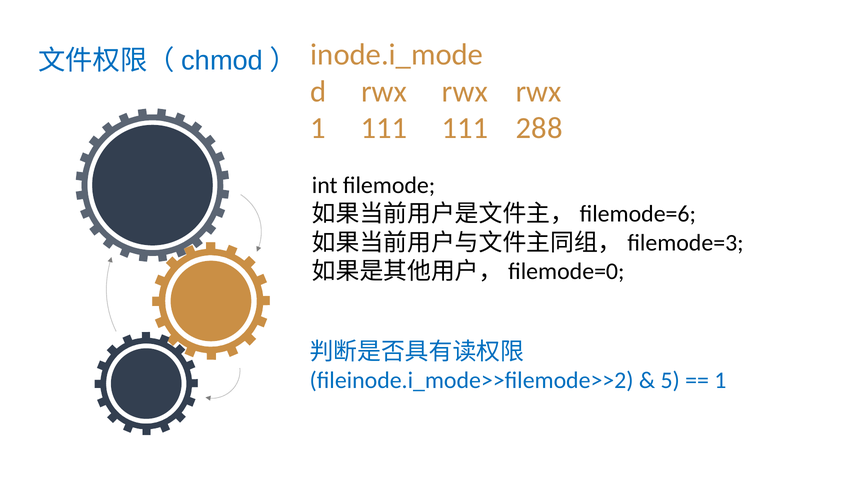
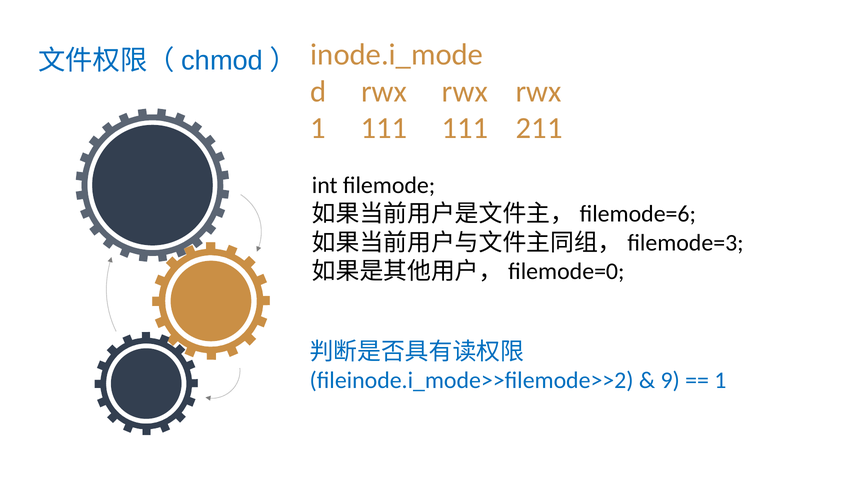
288: 288 -> 211
5: 5 -> 9
